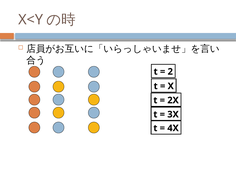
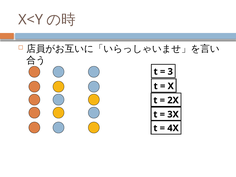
2: 2 -> 3
